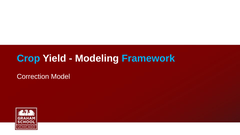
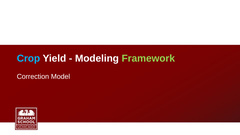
Framework colour: light blue -> light green
